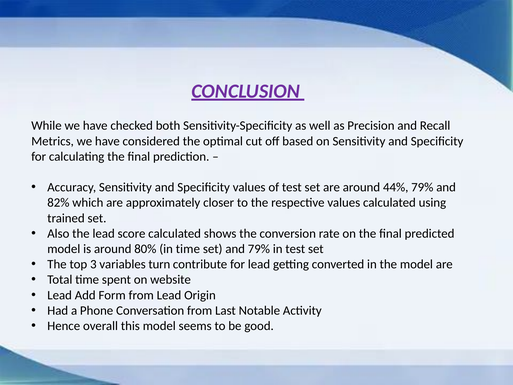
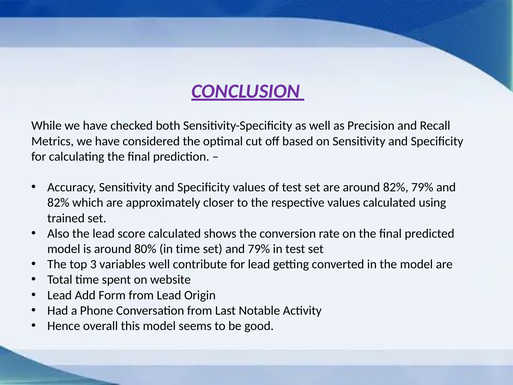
around 44%: 44% -> 82%
variables turn: turn -> well
